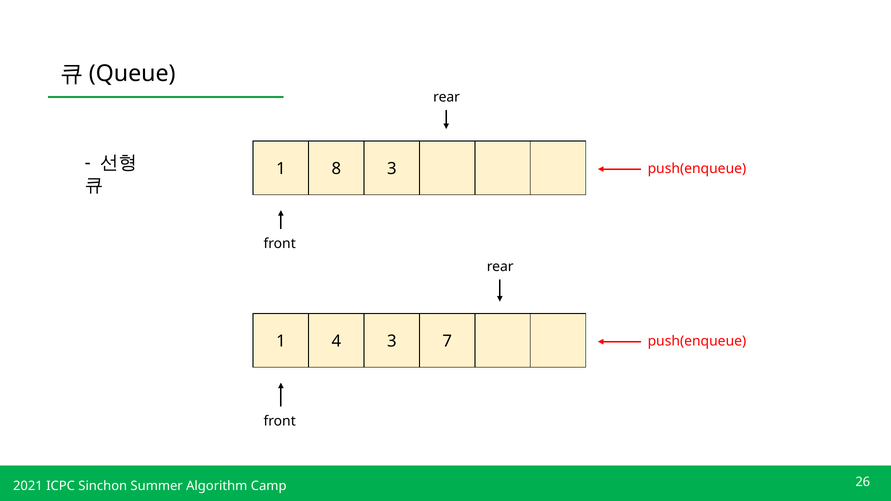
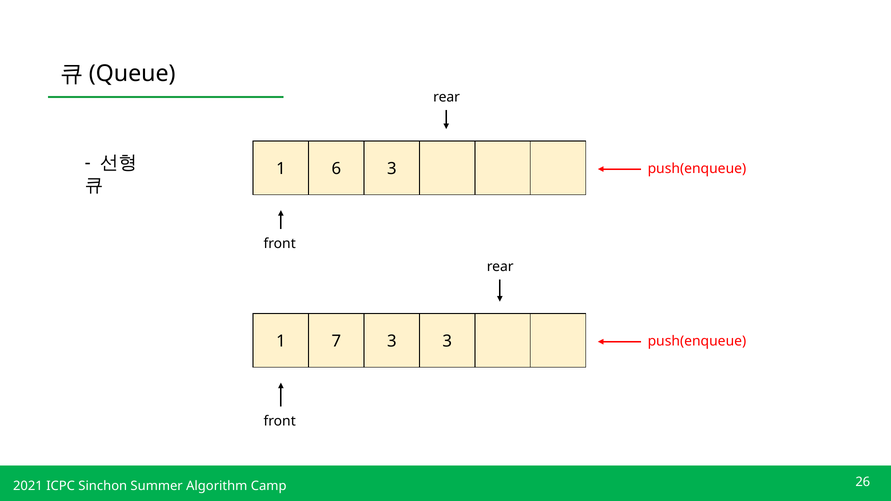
8: 8 -> 6
4: 4 -> 7
3 7: 7 -> 3
